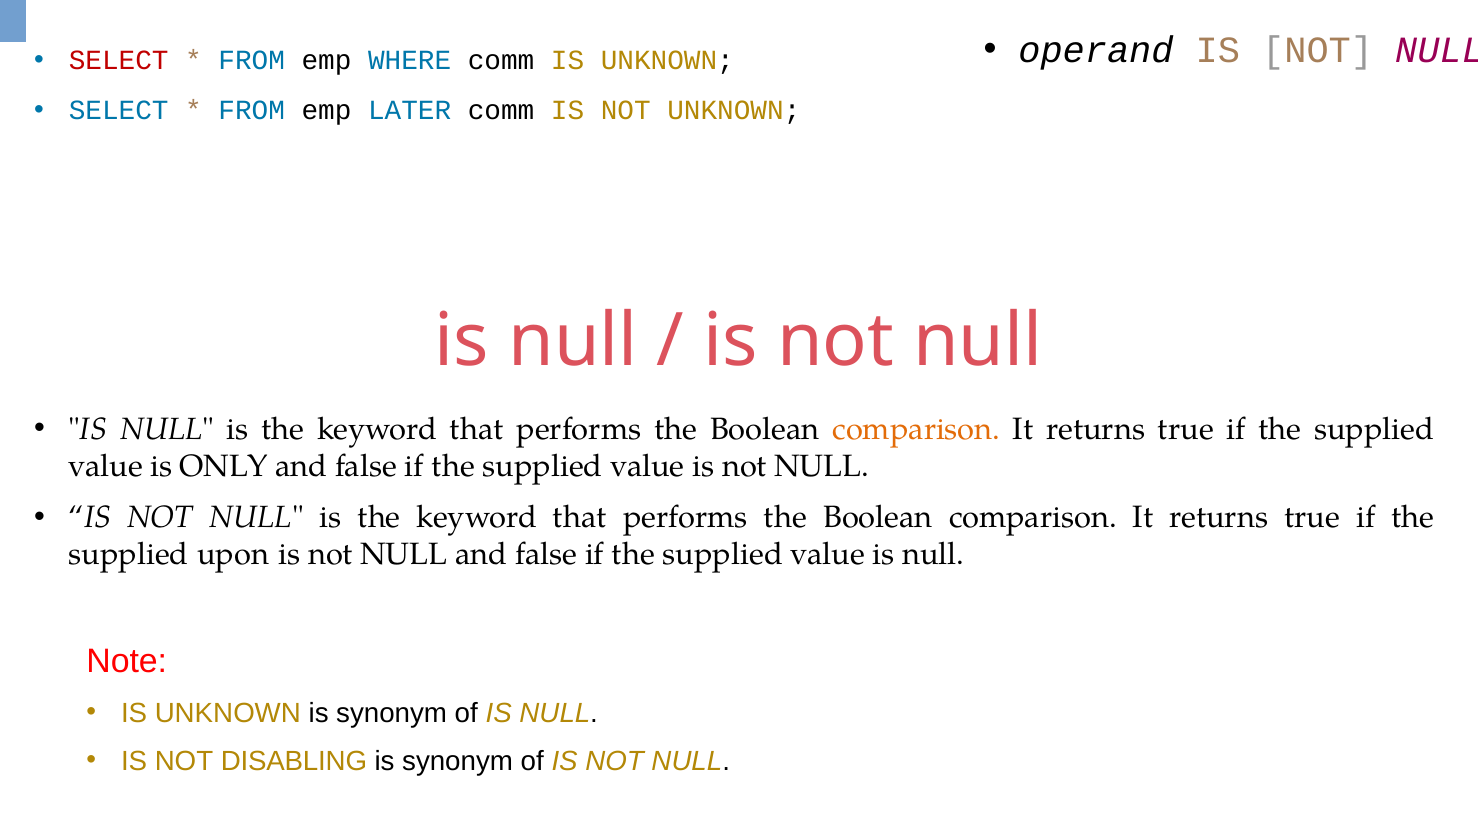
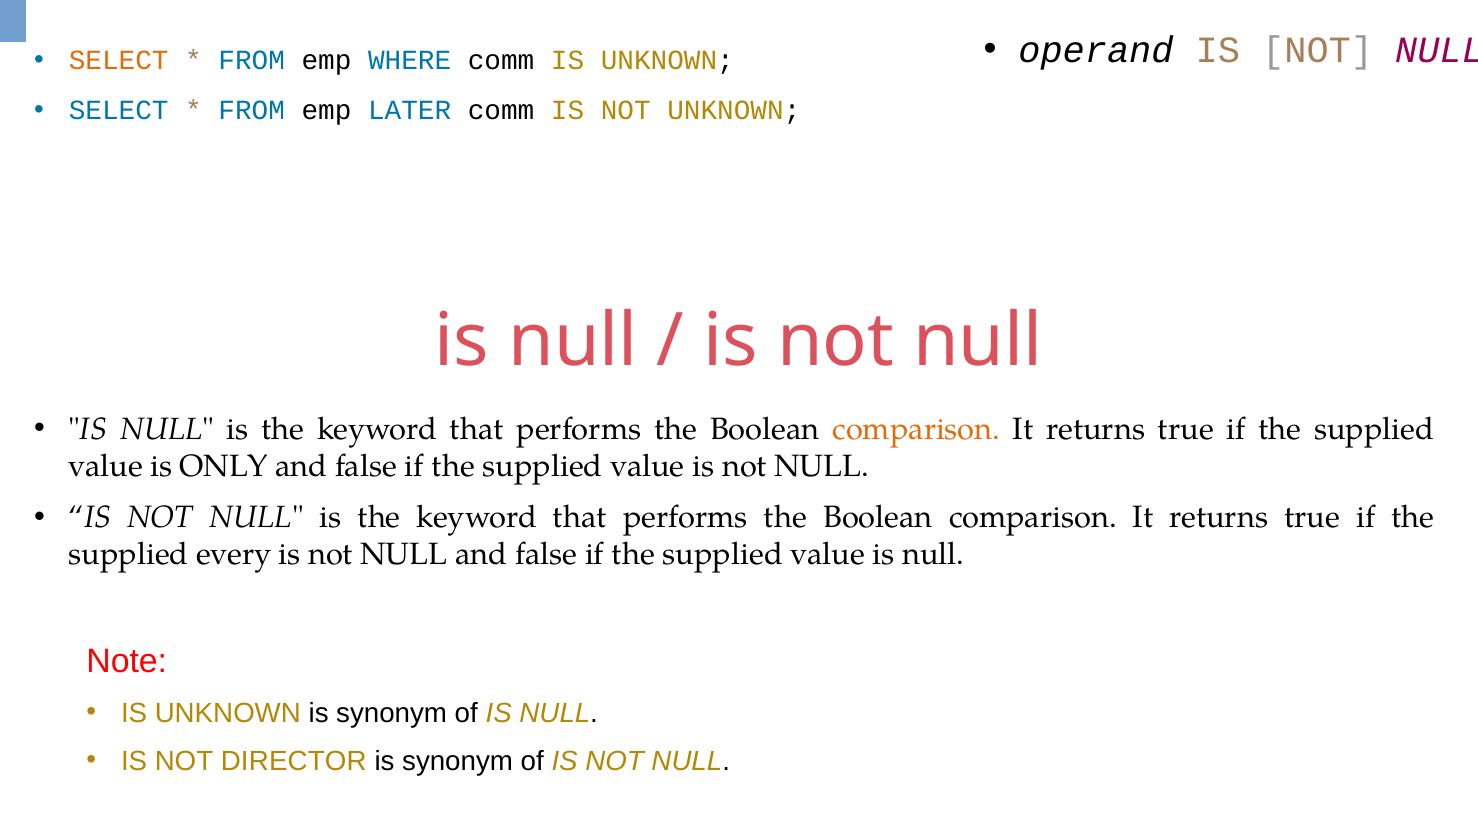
SELECT at (119, 61) colour: red -> orange
upon: upon -> every
DISABLING: DISABLING -> DIRECTOR
